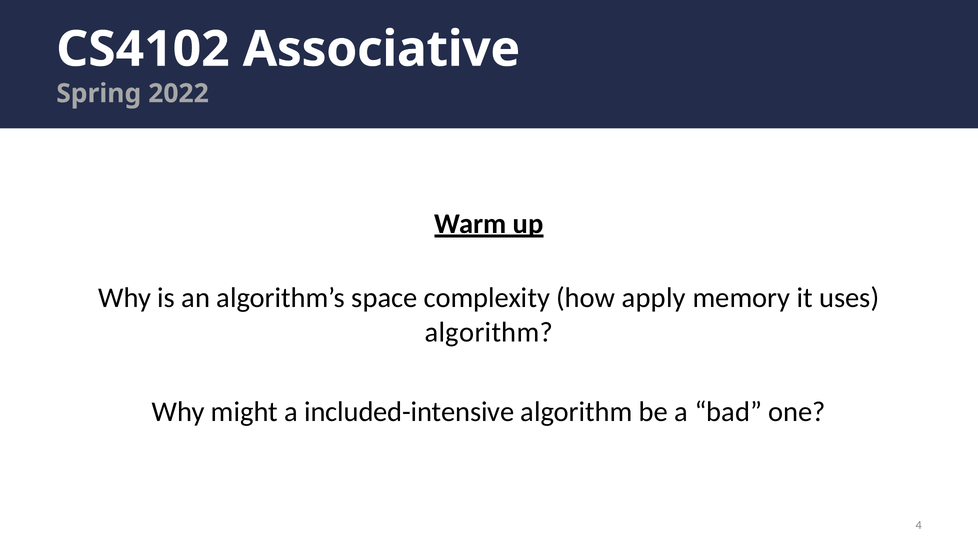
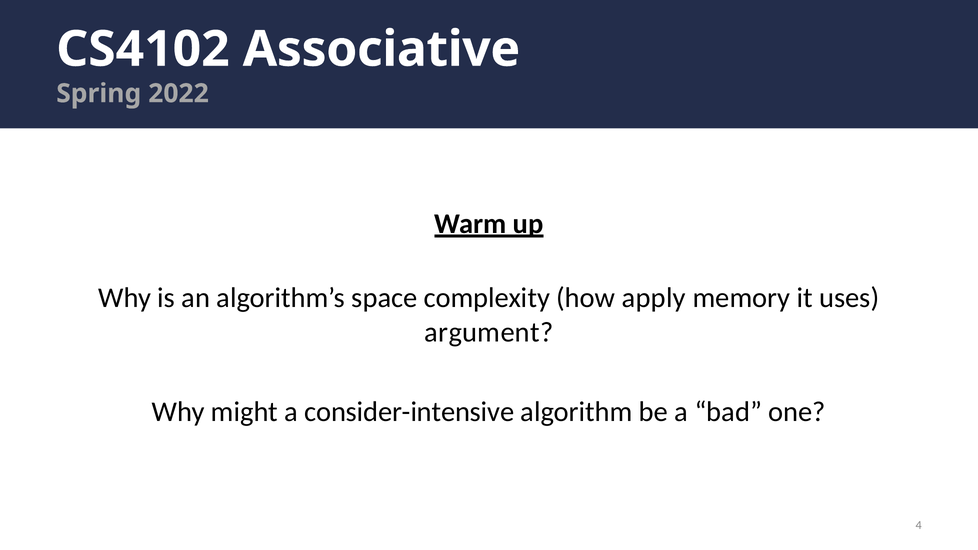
algorithm at (489, 332): algorithm -> argument
included-intensive: included-intensive -> consider-intensive
